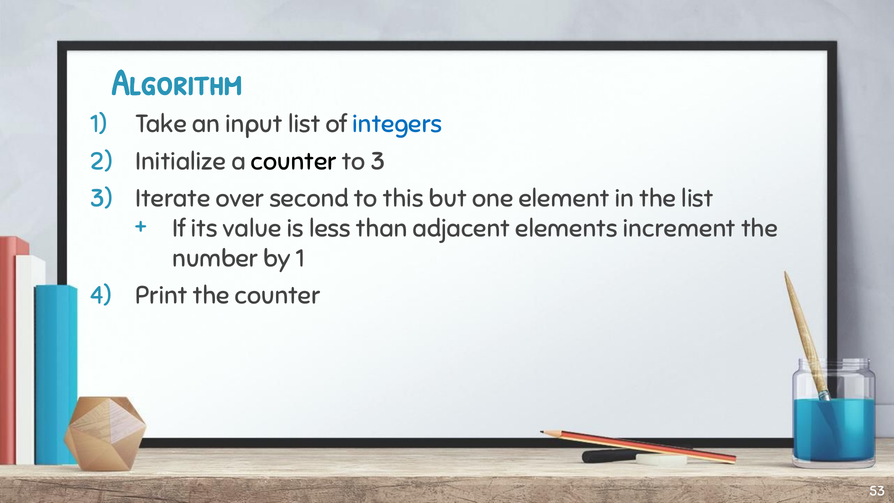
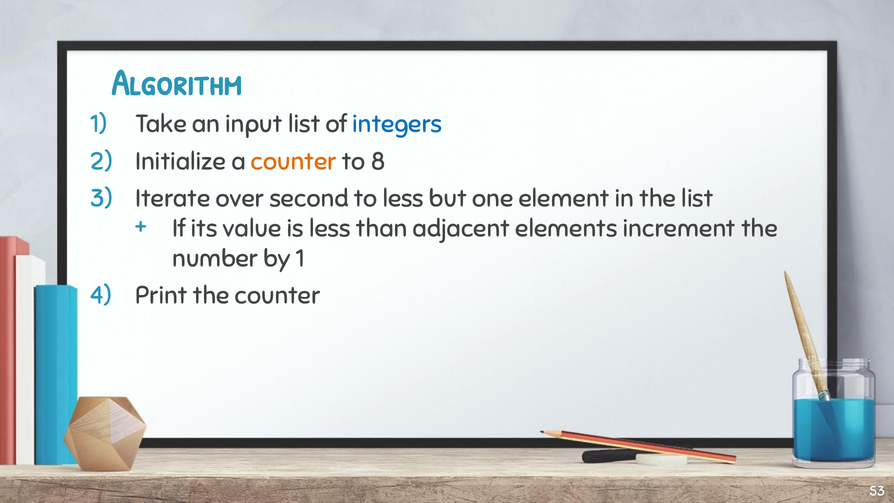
counter at (294, 161) colour: black -> orange
to 3: 3 -> 8
to this: this -> less
